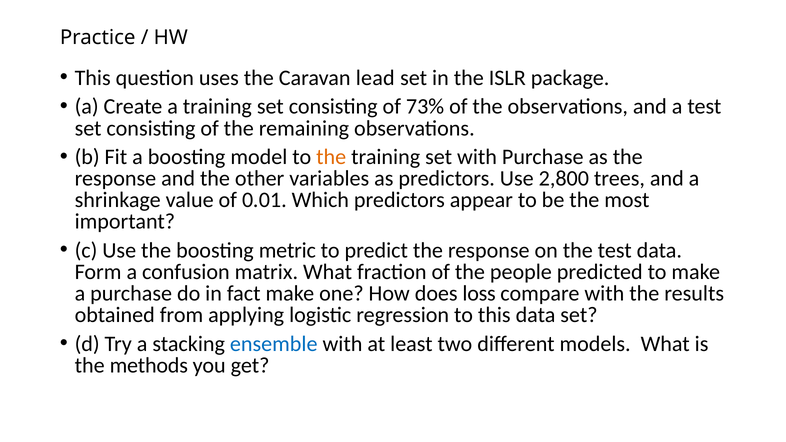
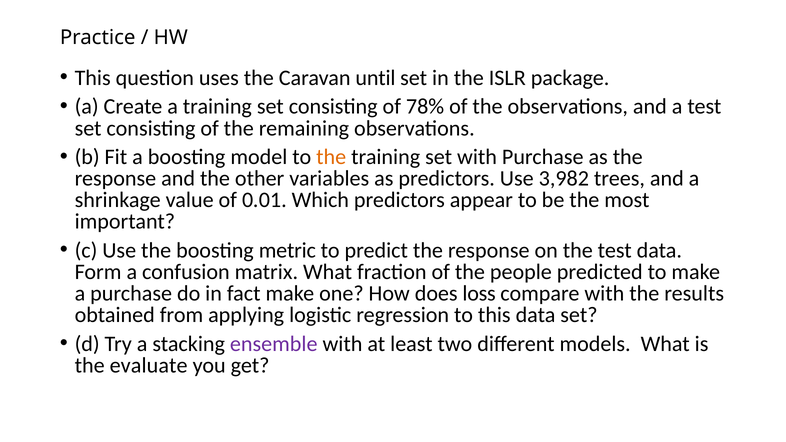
lead: lead -> until
73%: 73% -> 78%
2,800: 2,800 -> 3,982
ensemble colour: blue -> purple
methods: methods -> evaluate
